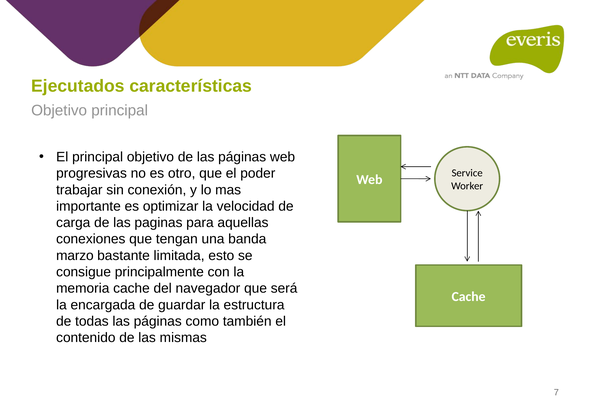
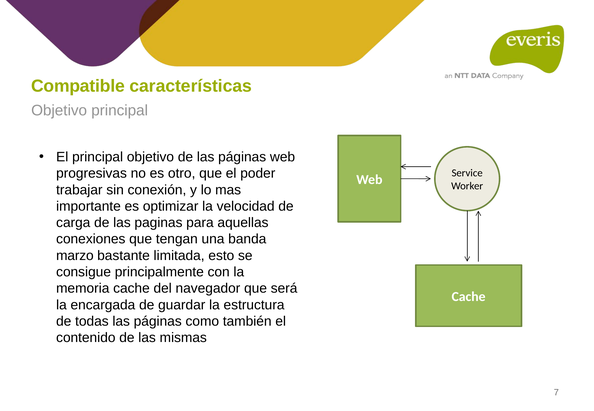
Ejecutados: Ejecutados -> Compatible
